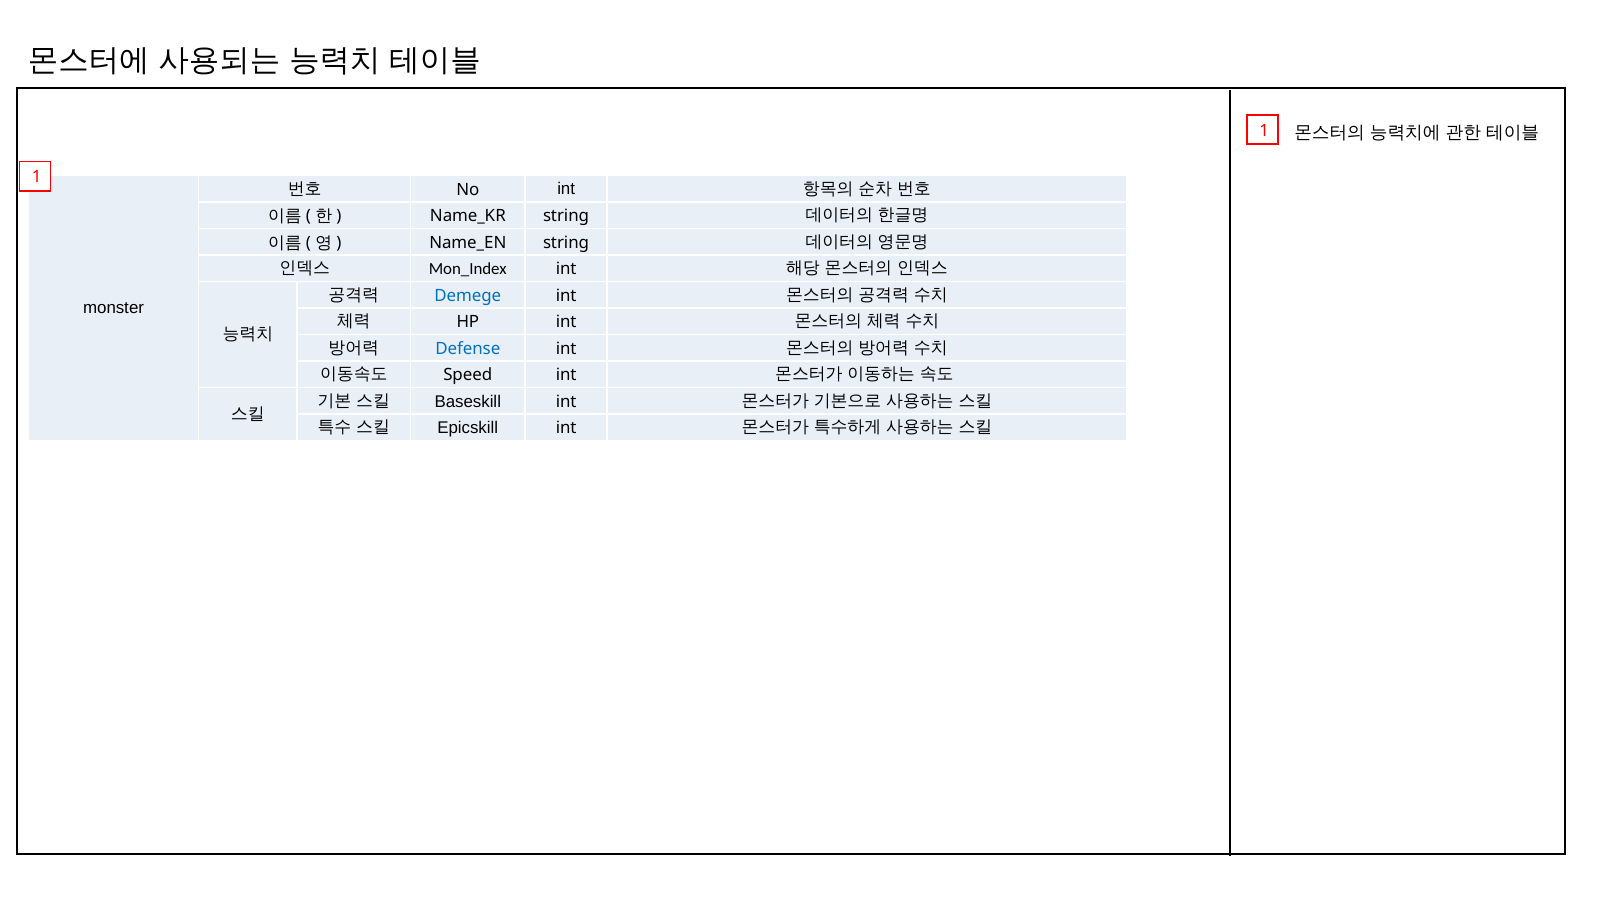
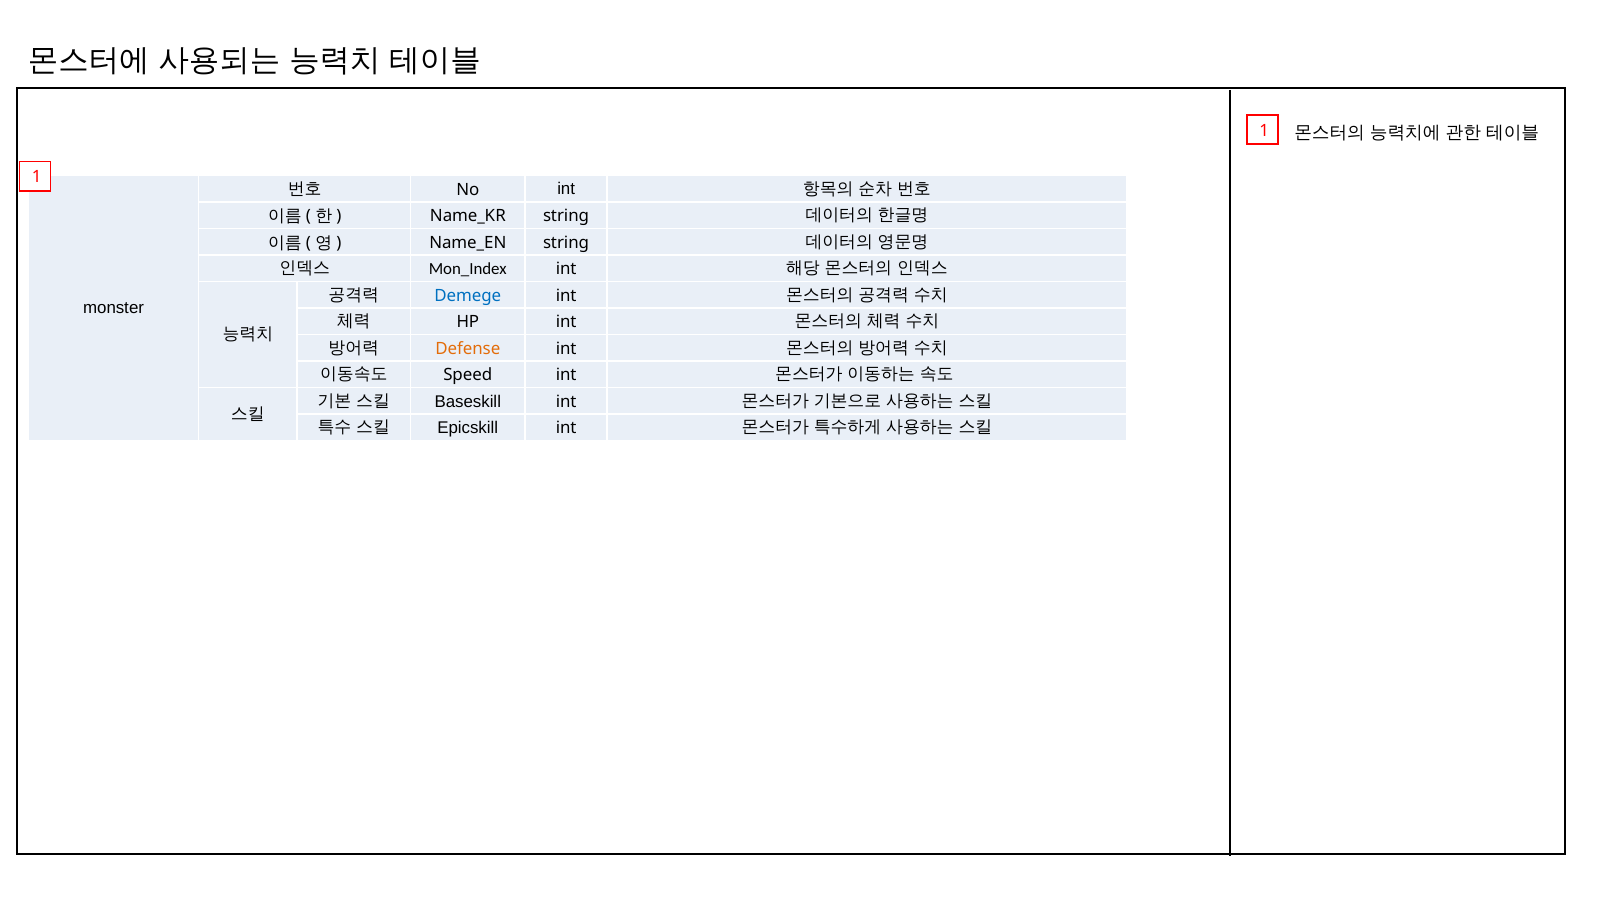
Defense colour: blue -> orange
